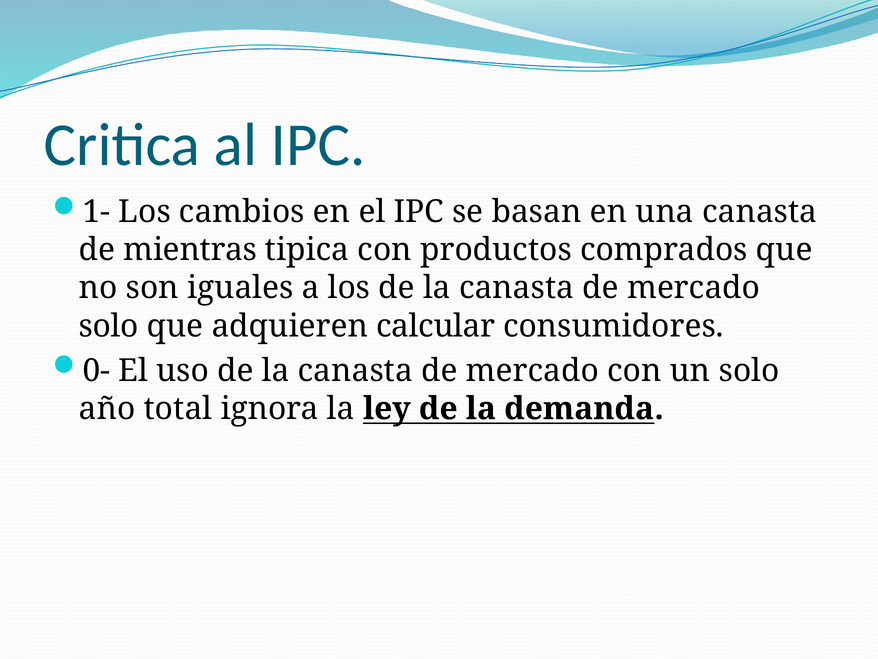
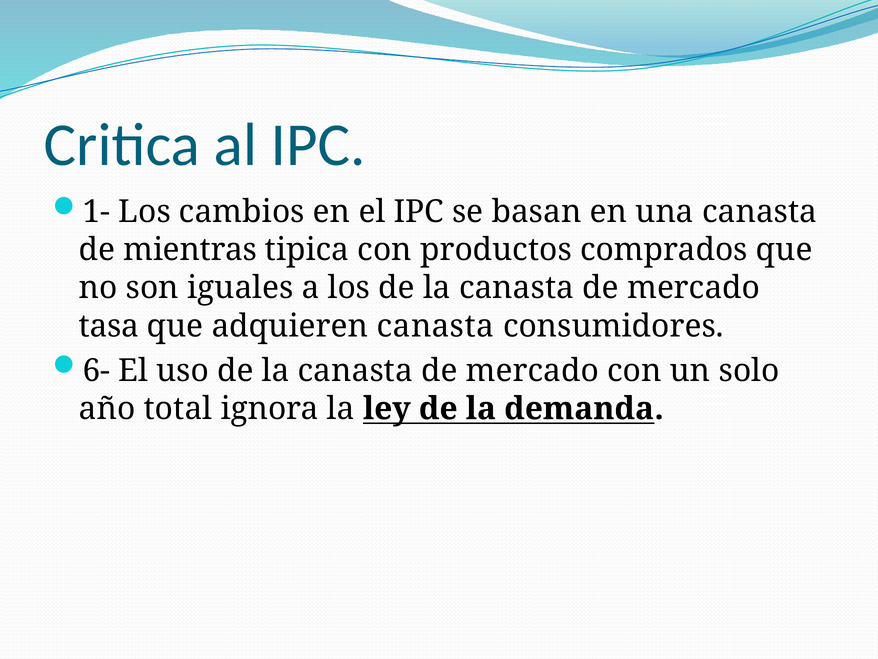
solo at (109, 326): solo -> tasa
adquieren calcular: calcular -> canasta
0-: 0- -> 6-
